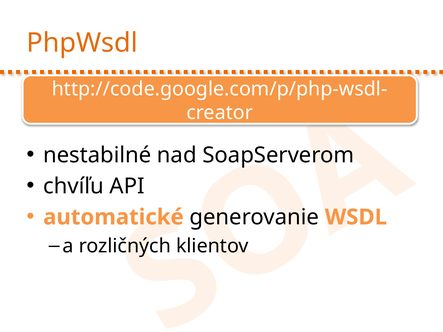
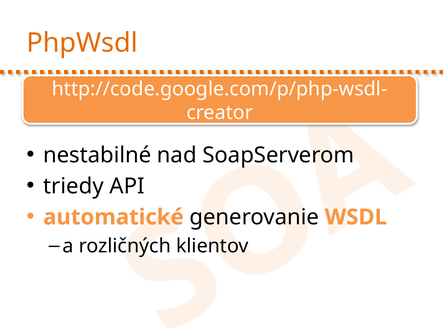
chvíľu: chvíľu -> triedy
